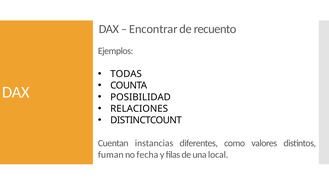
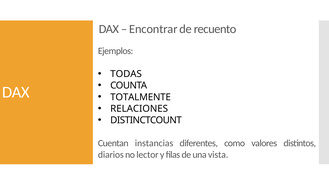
POSIBILIDAD: POSIBILIDAD -> TOTALMENTE
fuman: fuman -> diarios
fecha: fecha -> lector
local: local -> vista
